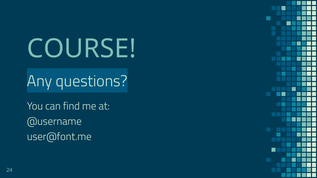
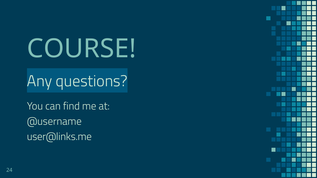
user@font.me: user@font.me -> user@links.me
